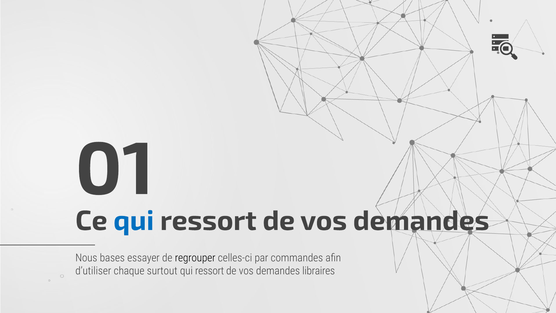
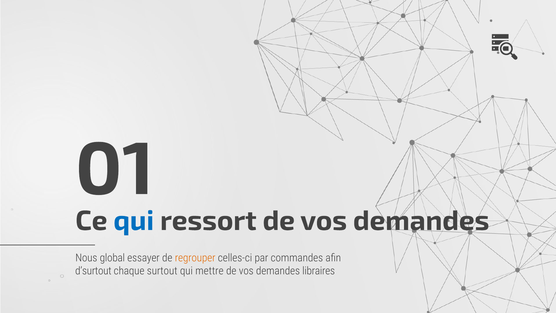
bases: bases -> global
regrouper colour: black -> orange
d’utiliser: d’utiliser -> d’surtout
ressort at (210, 271): ressort -> mettre
